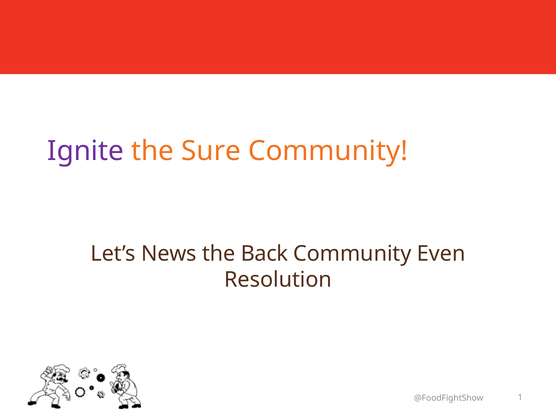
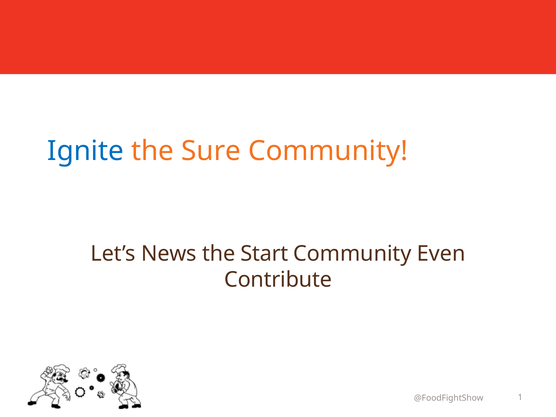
Ignite colour: purple -> blue
Back: Back -> Start
Resolution: Resolution -> Contribute
